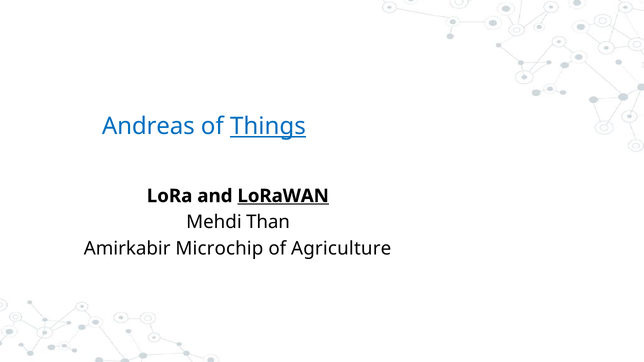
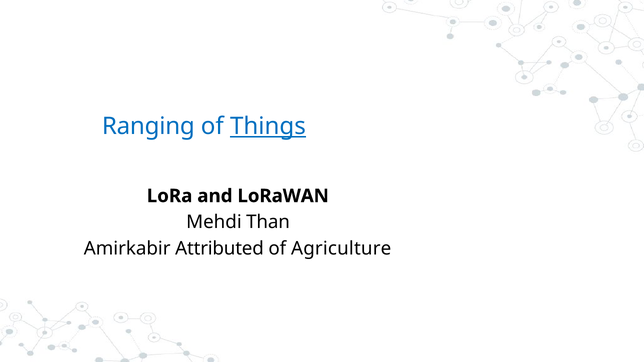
Andreas: Andreas -> Ranging
LoRaWAN underline: present -> none
Microchip: Microchip -> Attributed
